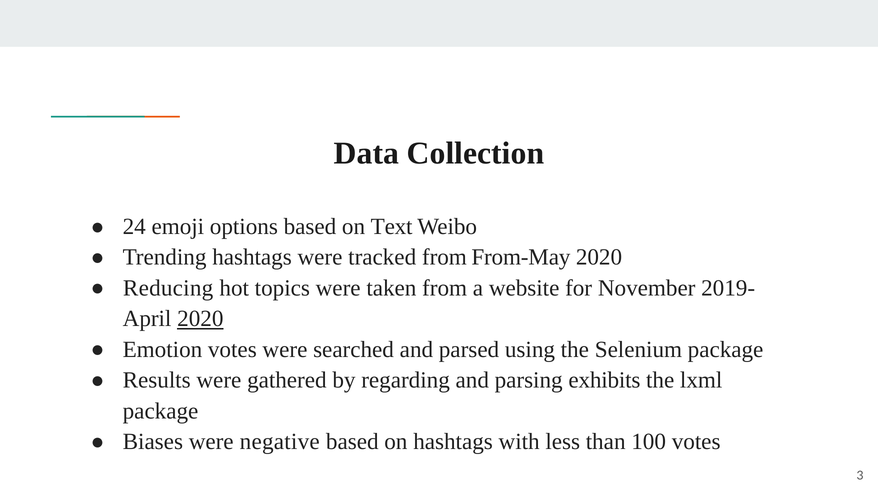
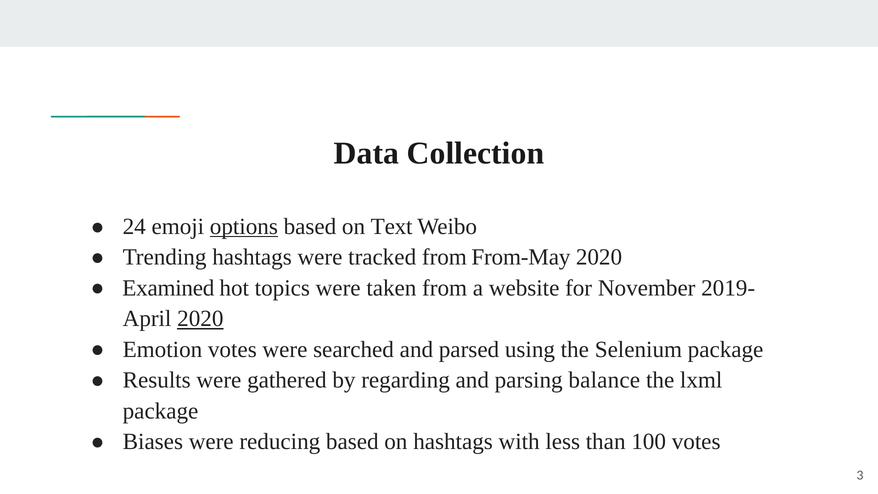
options underline: none -> present
Reducing: Reducing -> Examined
exhibits: exhibits -> balance
negative: negative -> reducing
